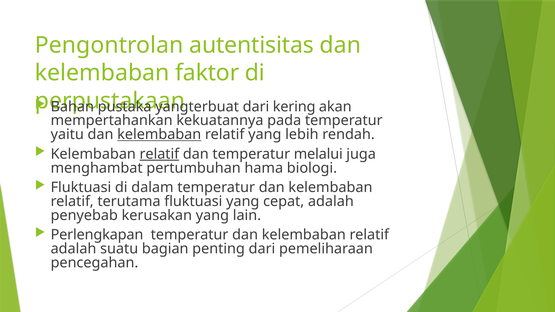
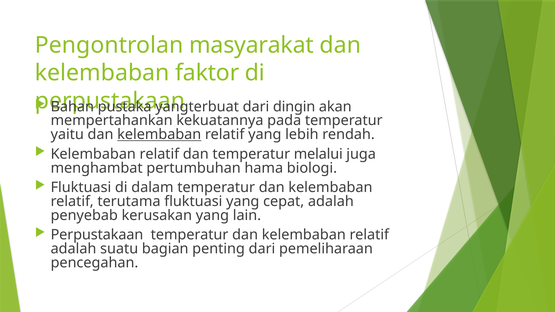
autentisitas: autentisitas -> masyarakat
kering: kering -> dingin
relatif at (159, 154) underline: present -> none
Perlengkapan at (97, 235): Perlengkapan -> Perpustakaan
